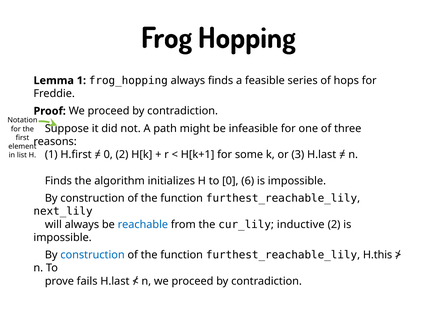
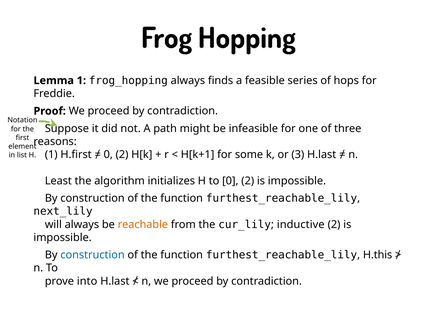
Finds at (58, 181): Finds -> Least
to 0 6: 6 -> 2
reachable colour: blue -> orange
fails: fails -> into
